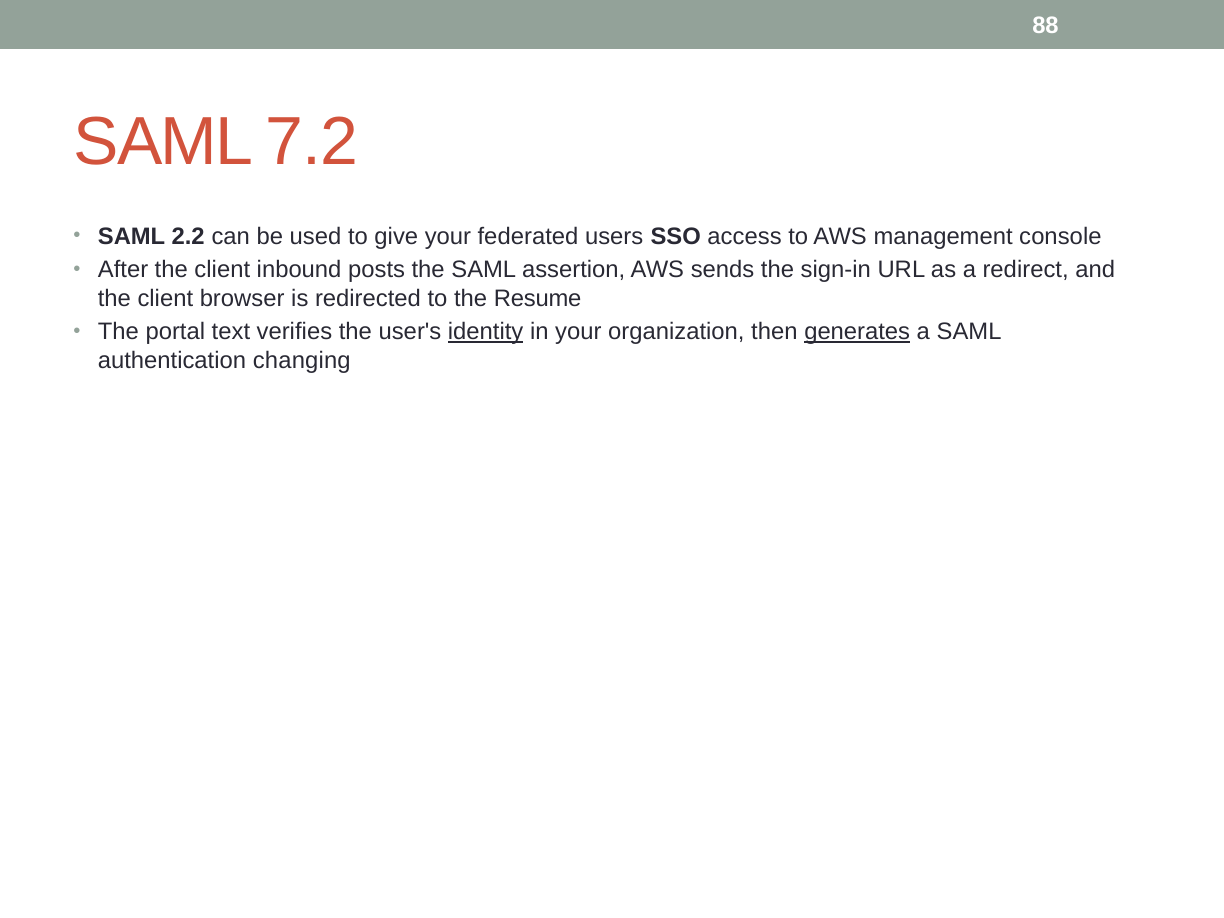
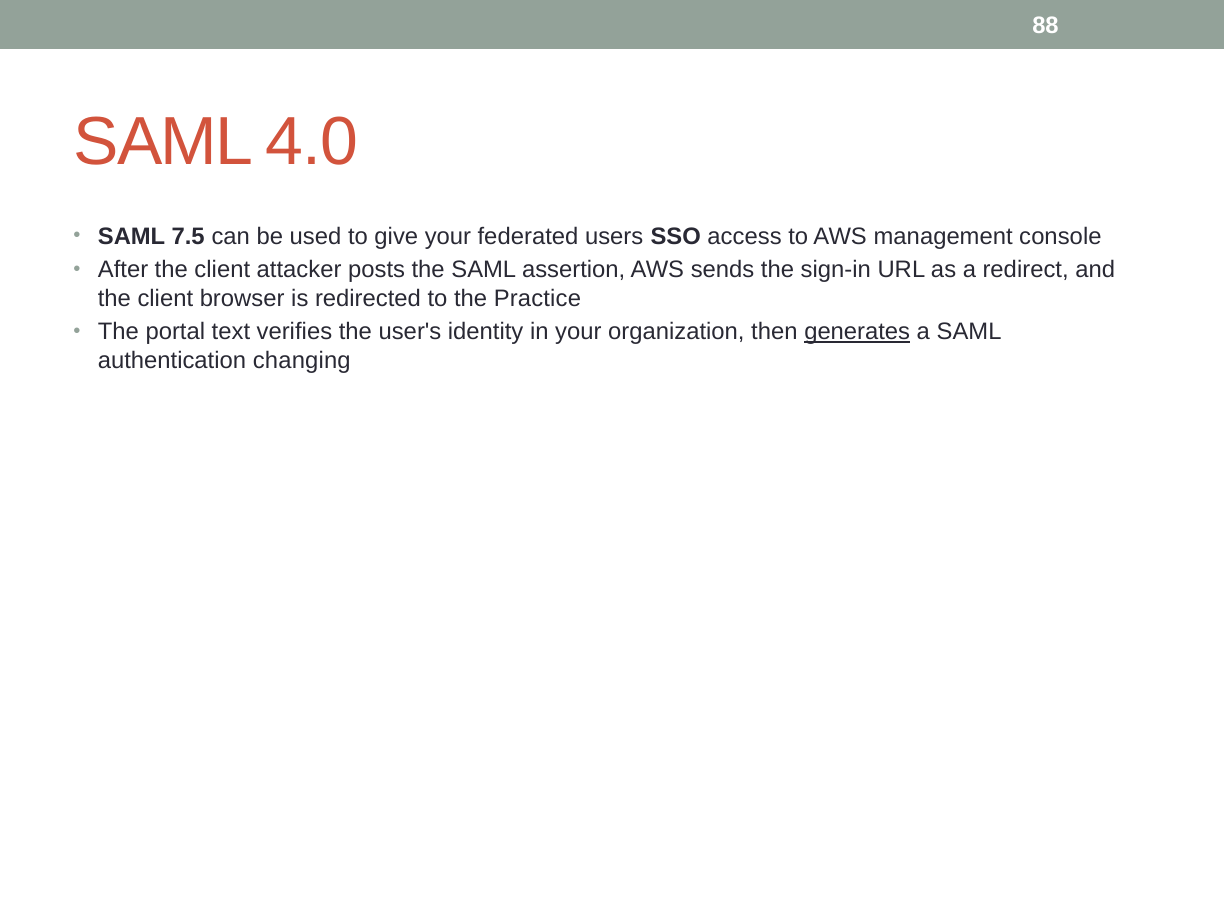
7.2: 7.2 -> 4.0
2.2: 2.2 -> 7.5
inbound: inbound -> attacker
Resume: Resume -> Practice
identity underline: present -> none
